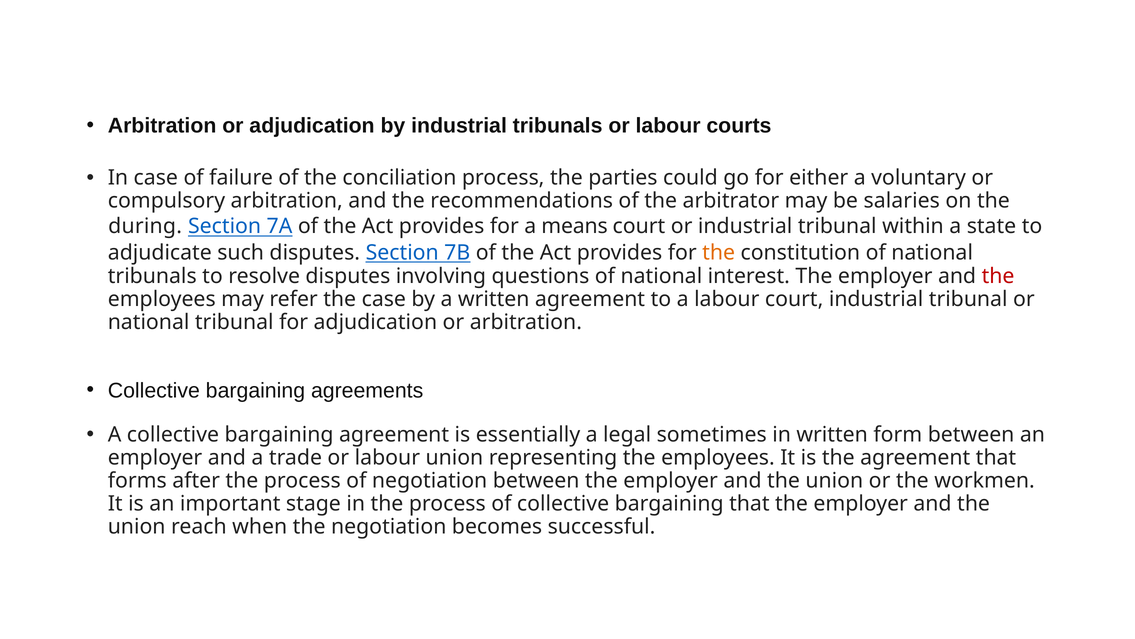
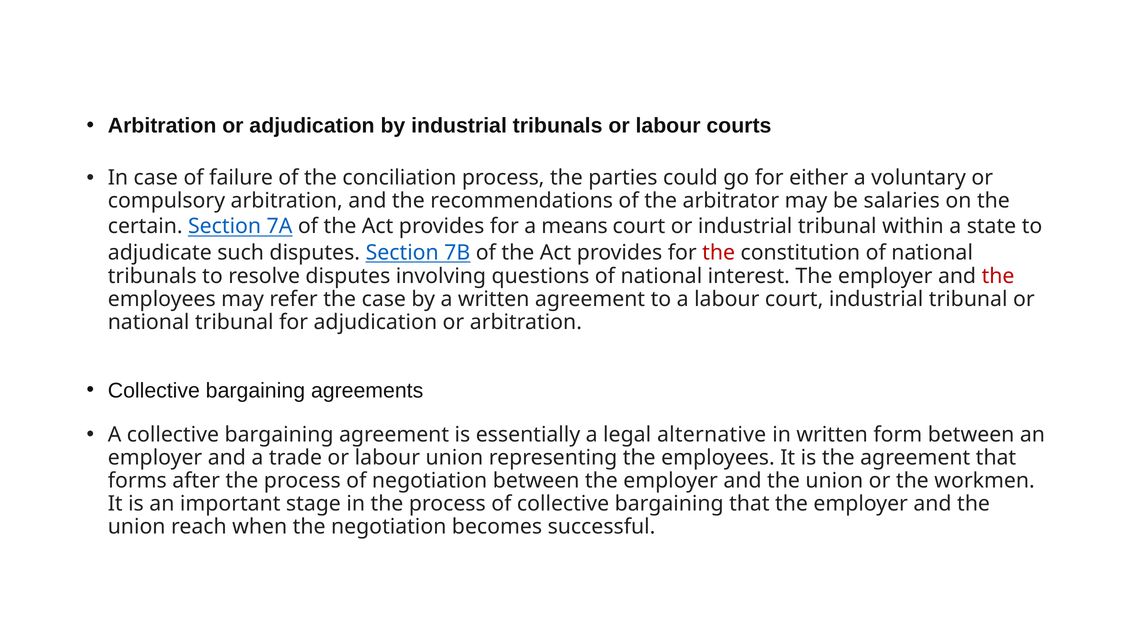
during: during -> certain
the at (719, 252) colour: orange -> red
sometimes: sometimes -> alternative
